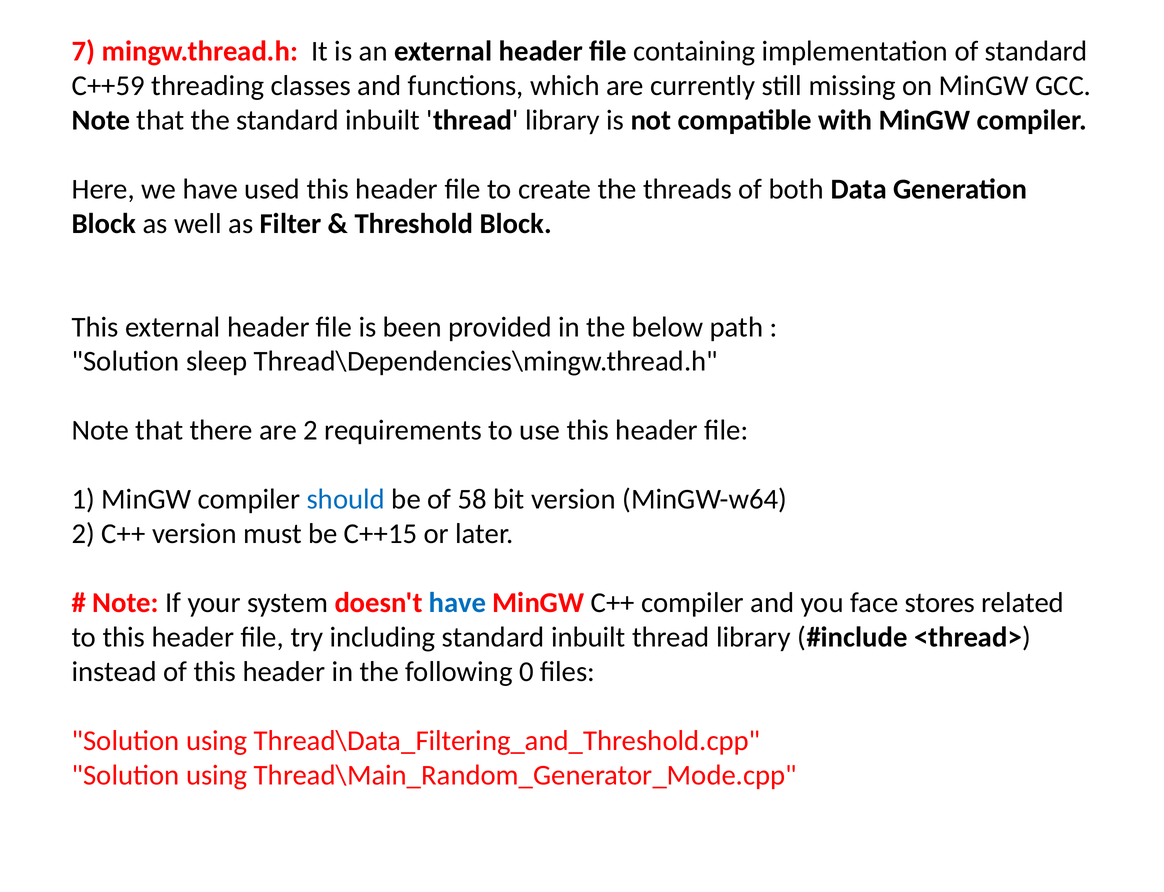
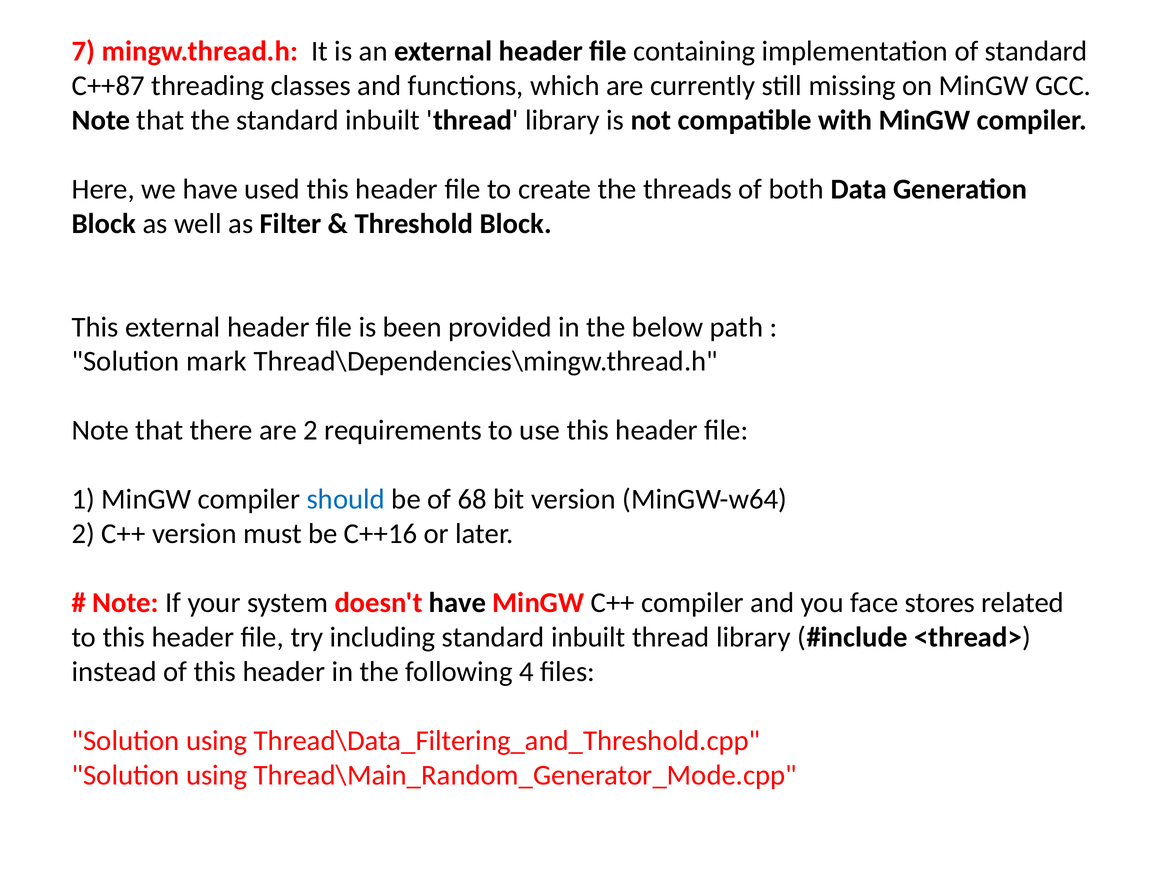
C++59: C++59 -> C++87
sleep: sleep -> mark
58: 58 -> 68
C++15: C++15 -> C++16
have at (458, 603) colour: blue -> black
0: 0 -> 4
